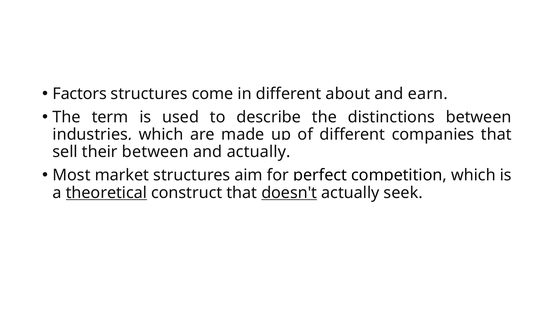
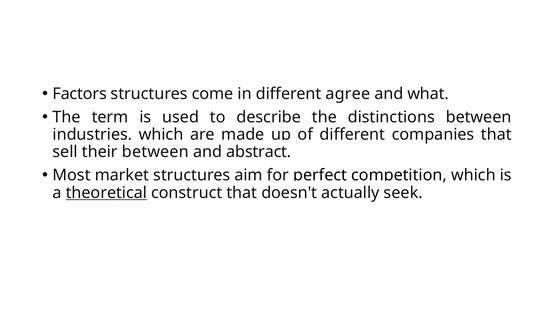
about: about -> agree
earn: earn -> what
and actually: actually -> abstract
doesn't underline: present -> none
